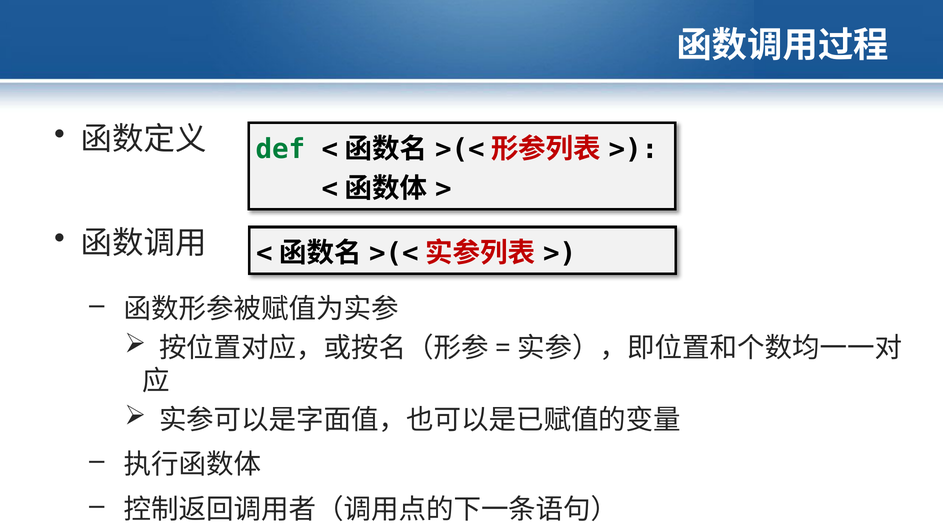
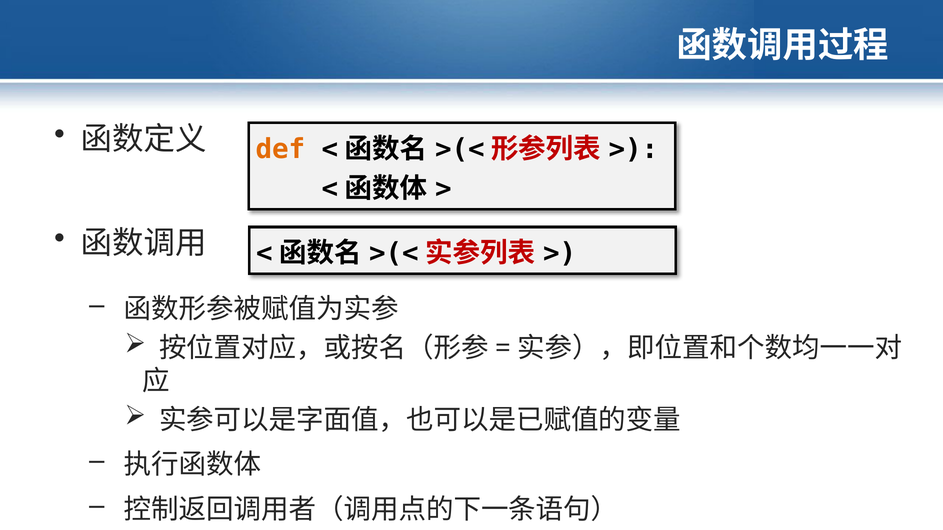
def colour: green -> orange
